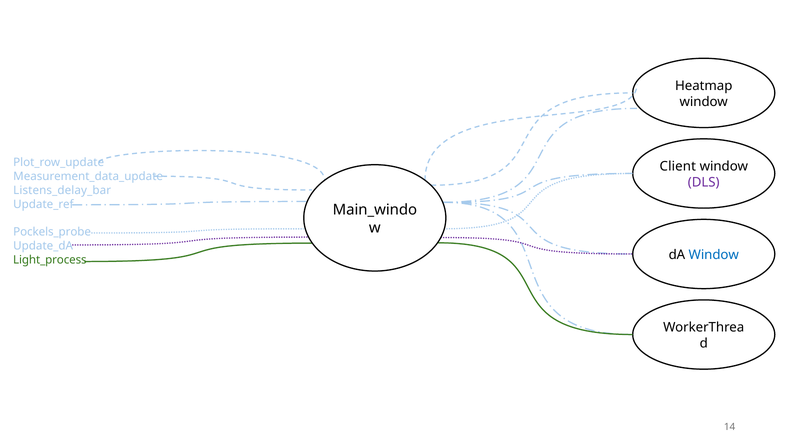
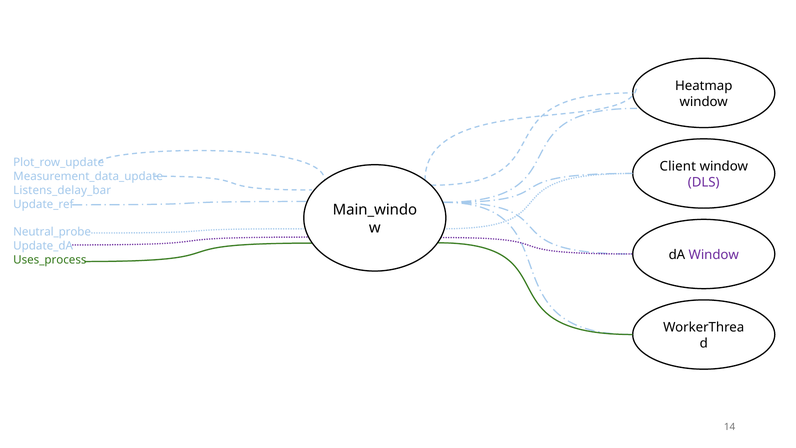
Pockels_probe: Pockels_probe -> Neutral_probe
Window at (714, 255) colour: blue -> purple
Light_process: Light_process -> Uses_process
